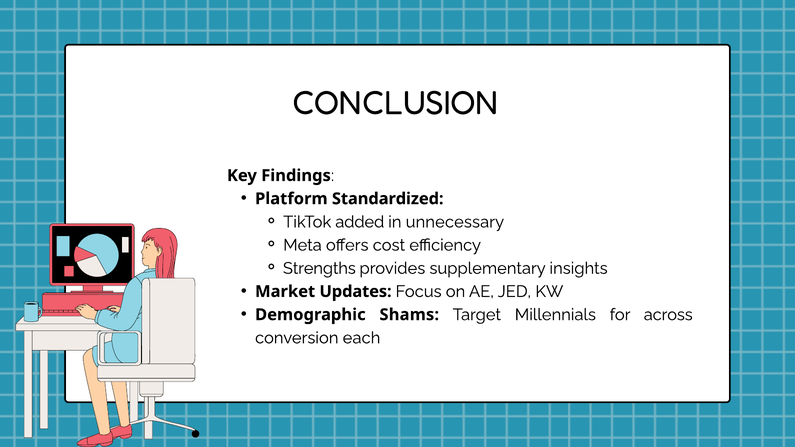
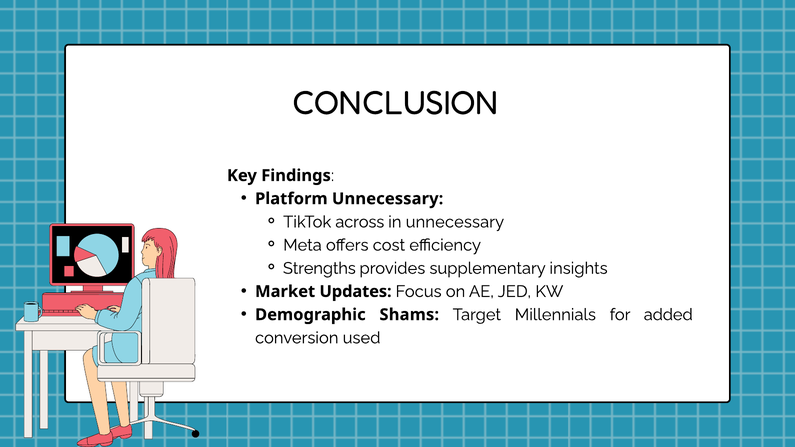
Platform Standardized: Standardized -> Unnecessary
added: added -> across
across: across -> added
each: each -> used
